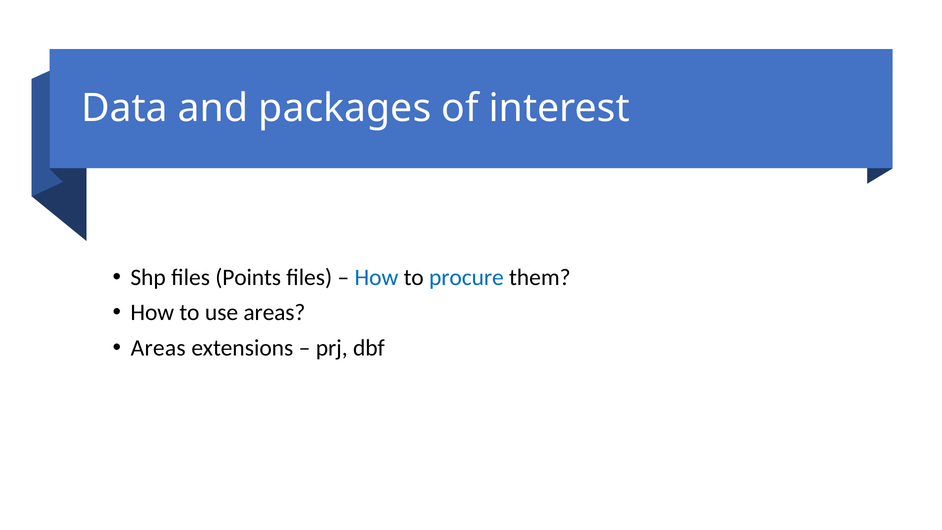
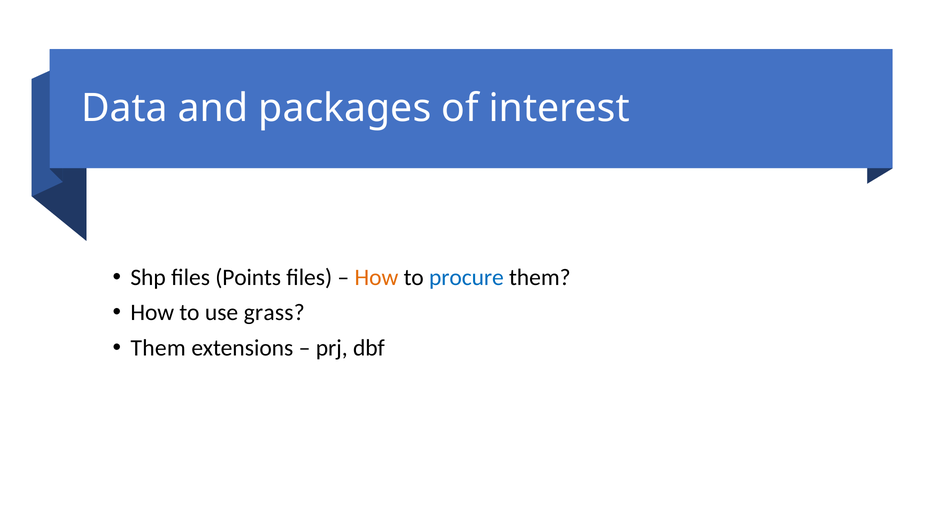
How at (376, 277) colour: blue -> orange
use areas: areas -> grass
Areas at (158, 348): Areas -> Them
